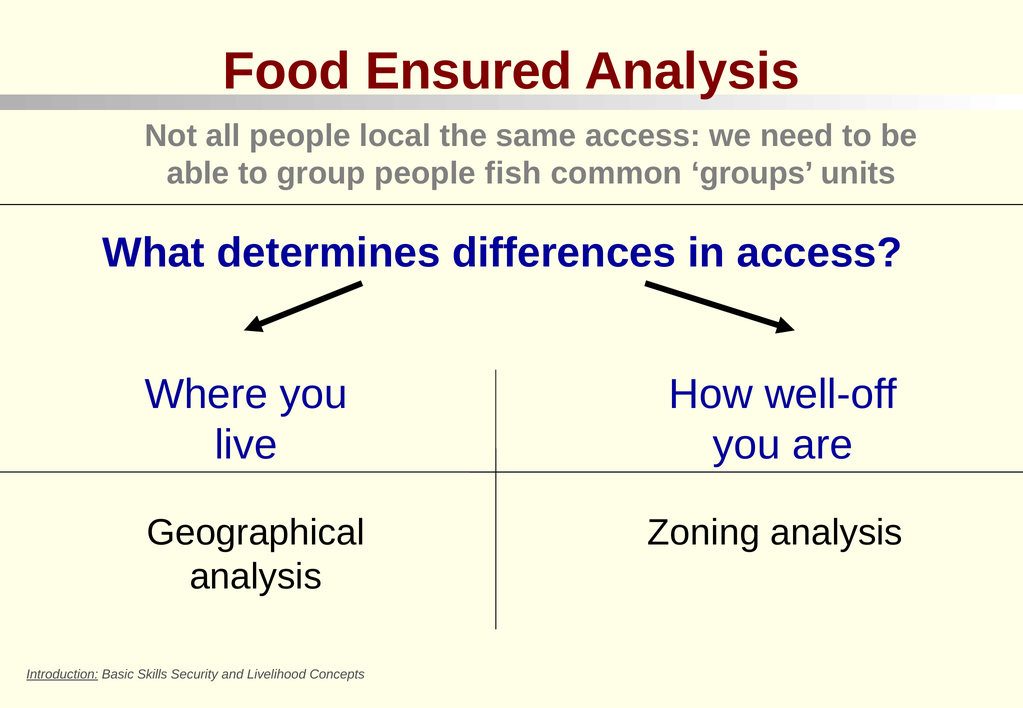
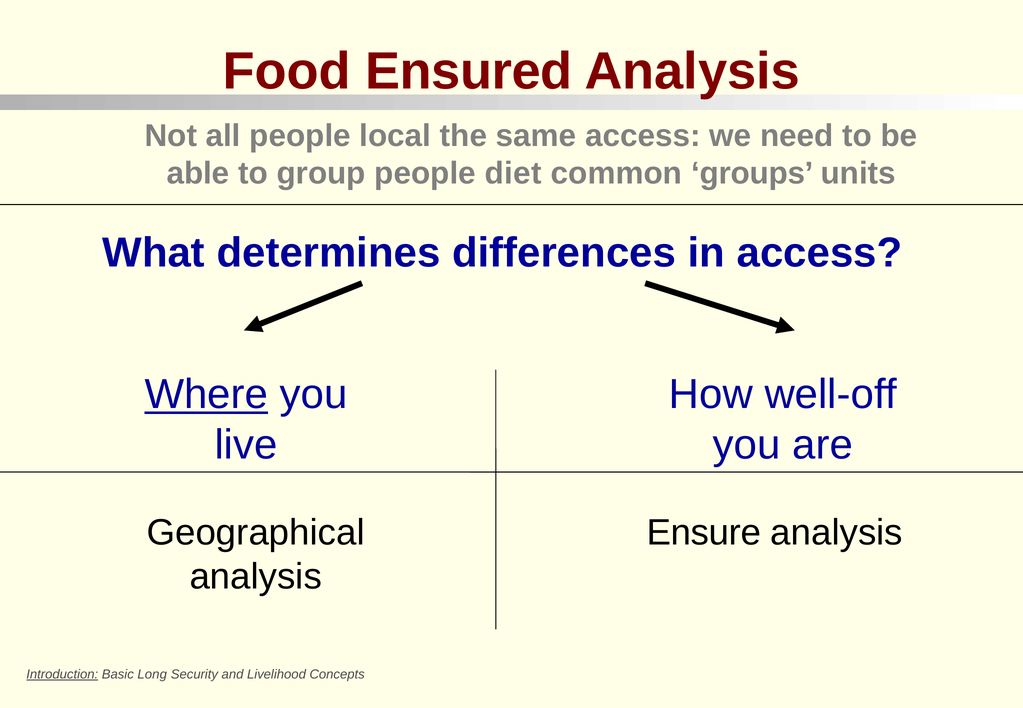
fish: fish -> diet
Where underline: none -> present
Zoning: Zoning -> Ensure
Skills: Skills -> Long
